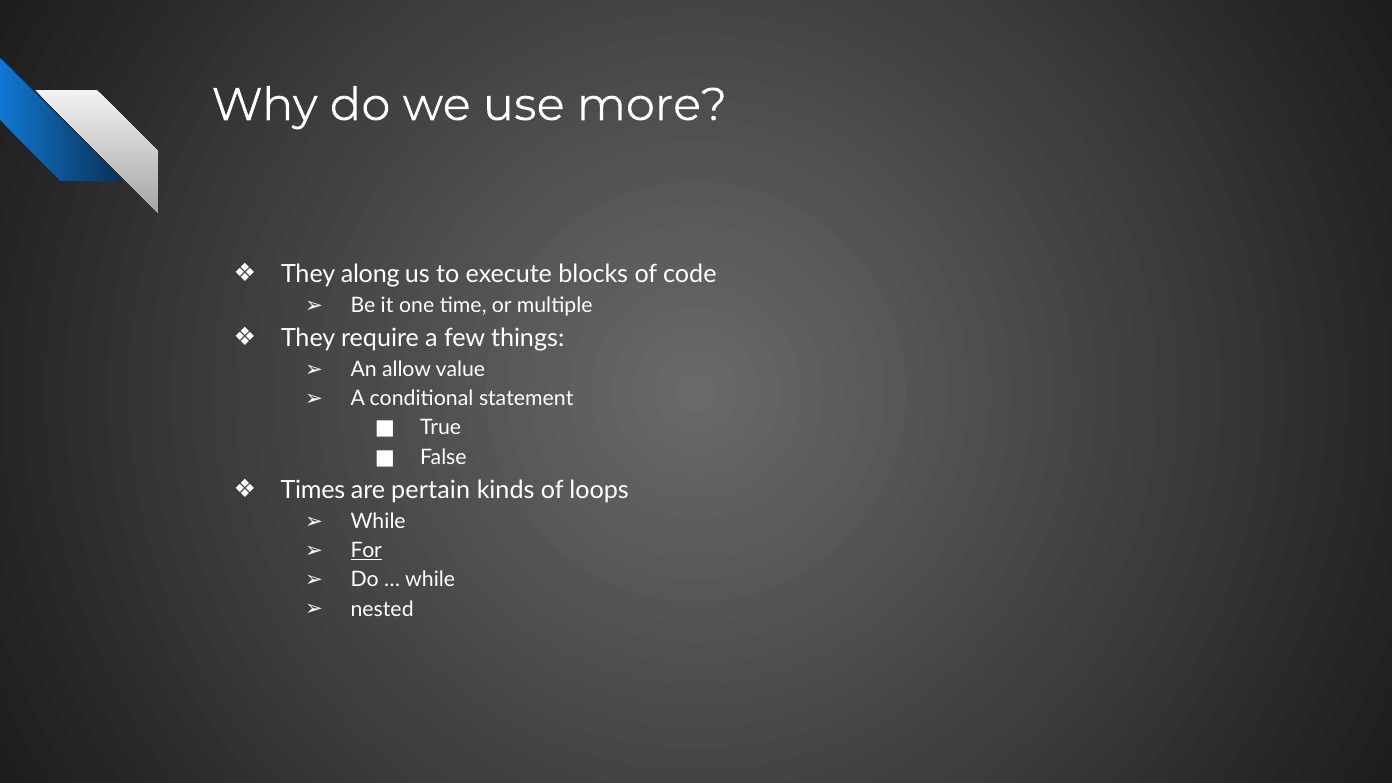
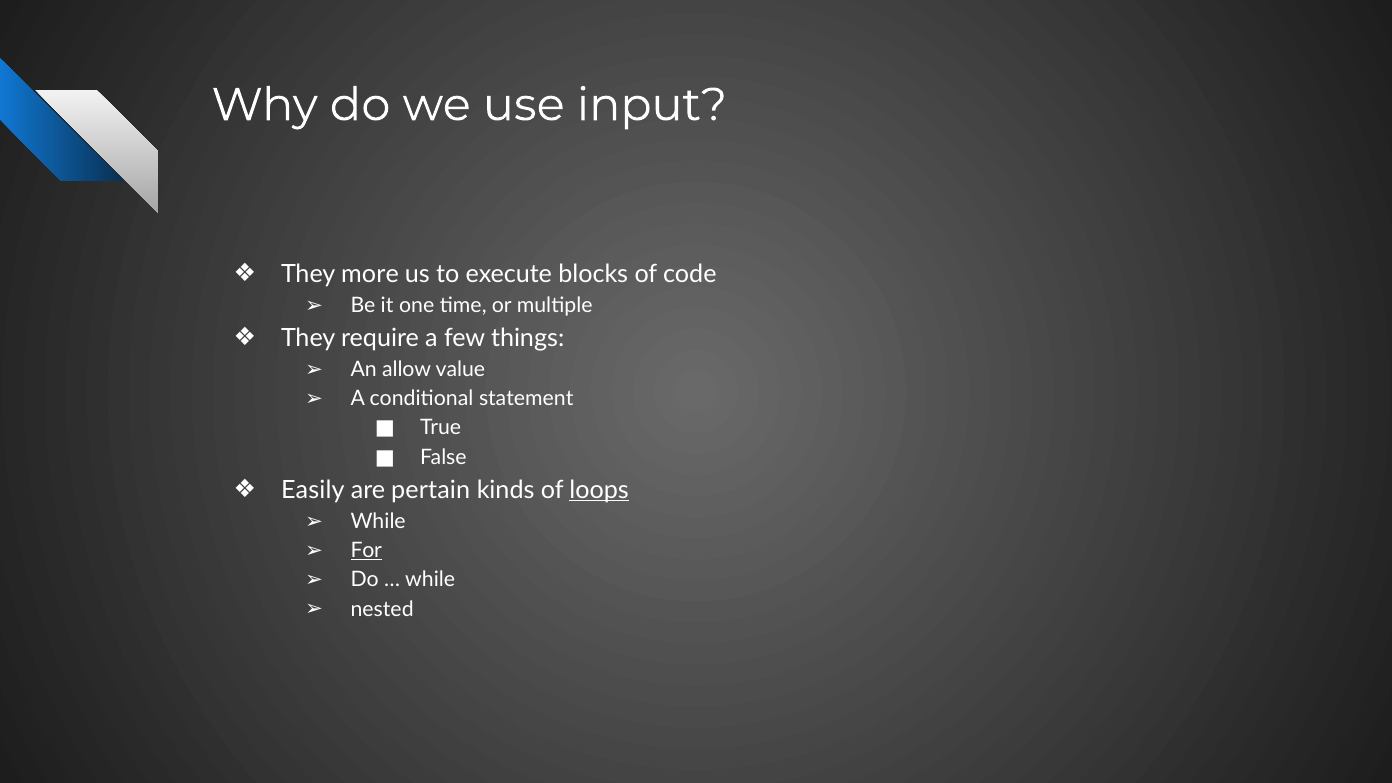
more: more -> input
along: along -> more
Times: Times -> Easily
loops underline: none -> present
